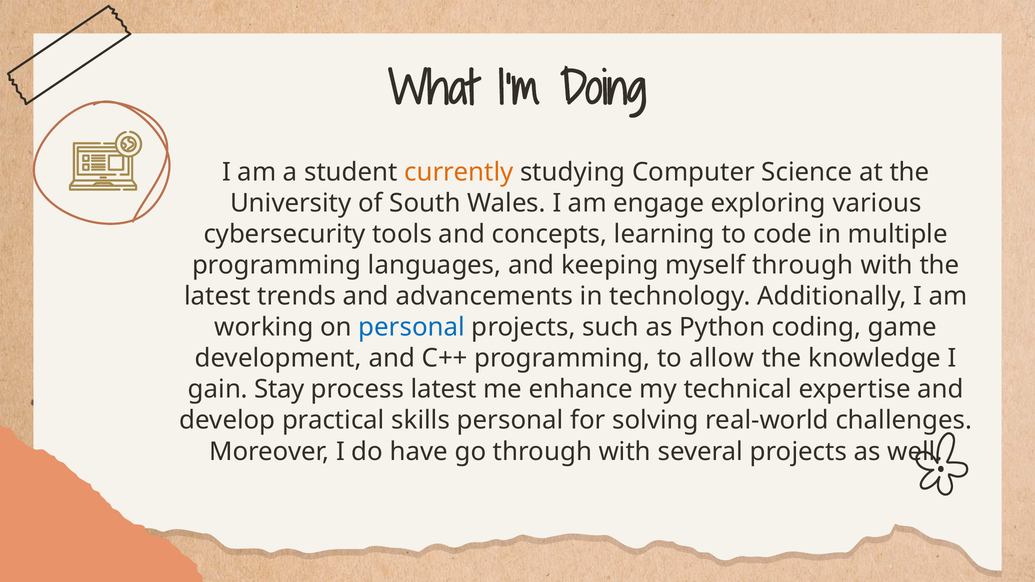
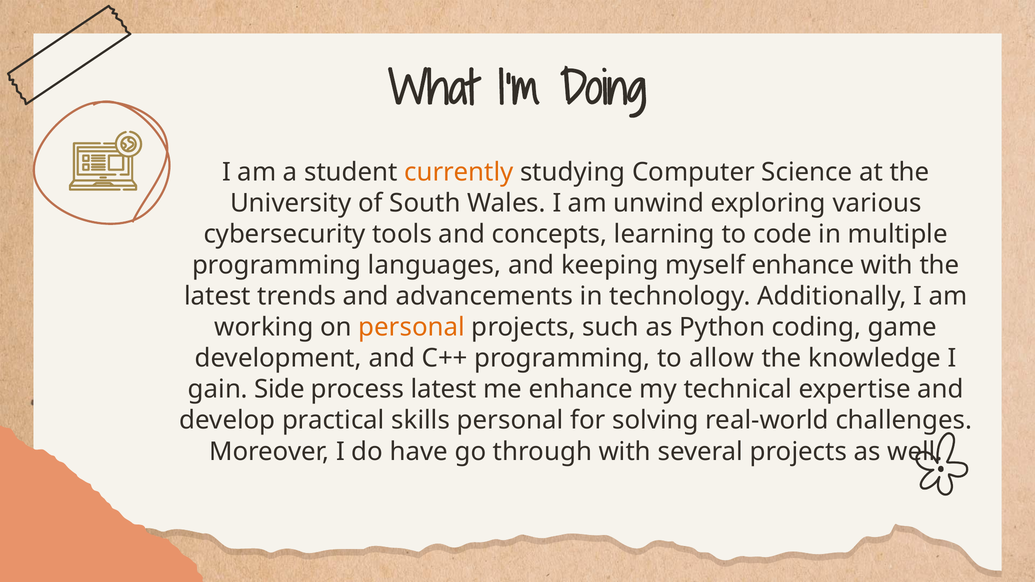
engage: engage -> unwind
myself through: through -> enhance
personal at (412, 327) colour: blue -> orange
Stay: Stay -> Side
